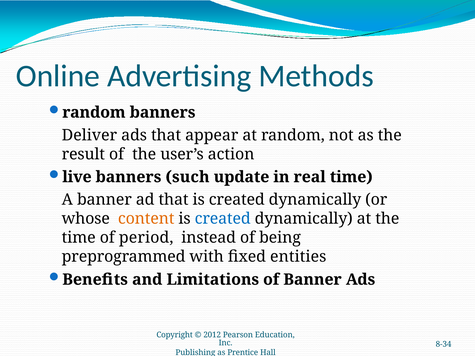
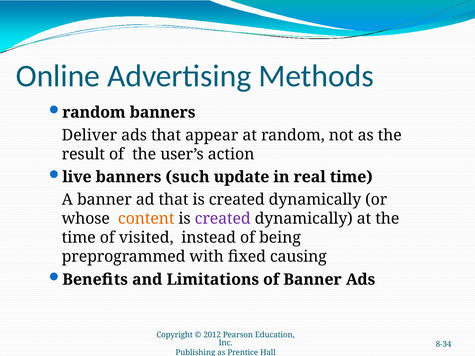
created at (223, 219) colour: blue -> purple
period: period -> visited
entities: entities -> causing
